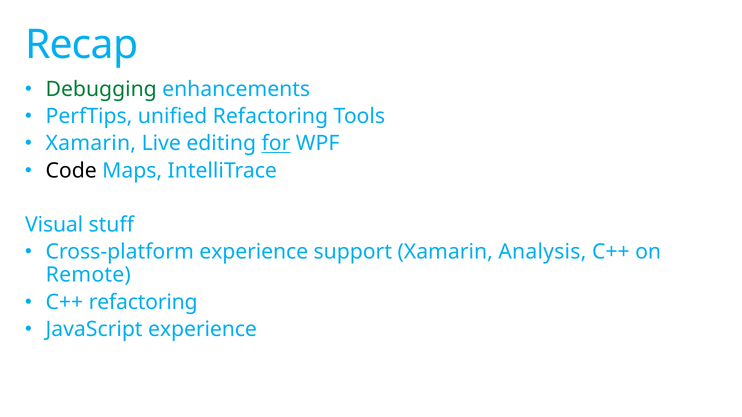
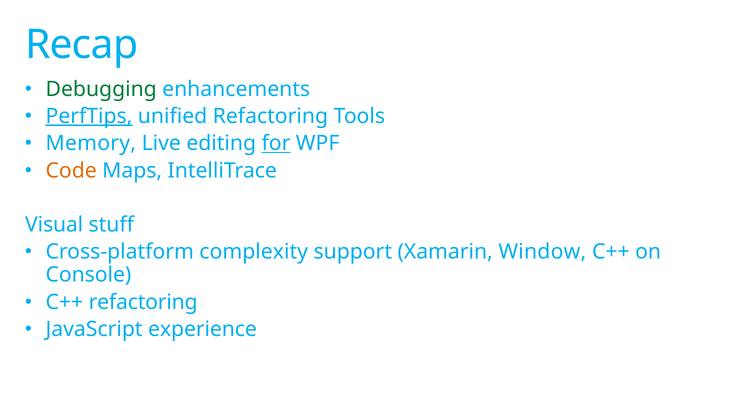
PerfTips underline: none -> present
Xamarin at (91, 143): Xamarin -> Memory
Code colour: black -> orange
Cross-platform experience: experience -> complexity
Analysis: Analysis -> Window
Remote: Remote -> Console
